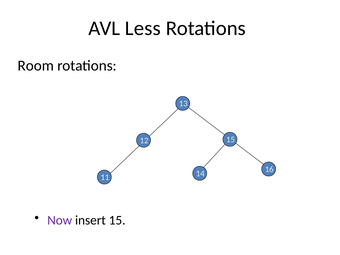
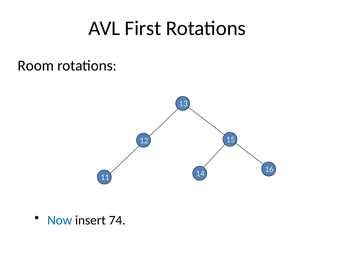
Less: Less -> First
Now colour: purple -> blue
insert 15: 15 -> 74
